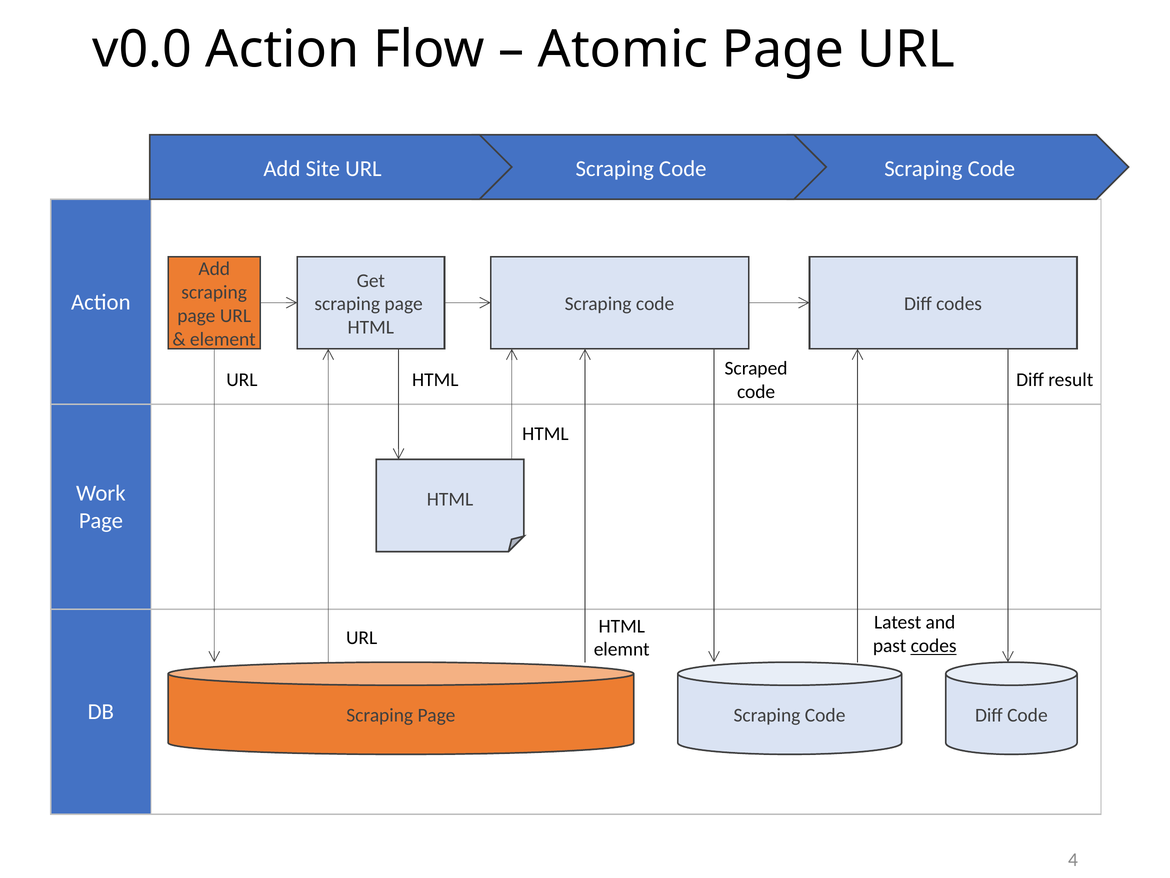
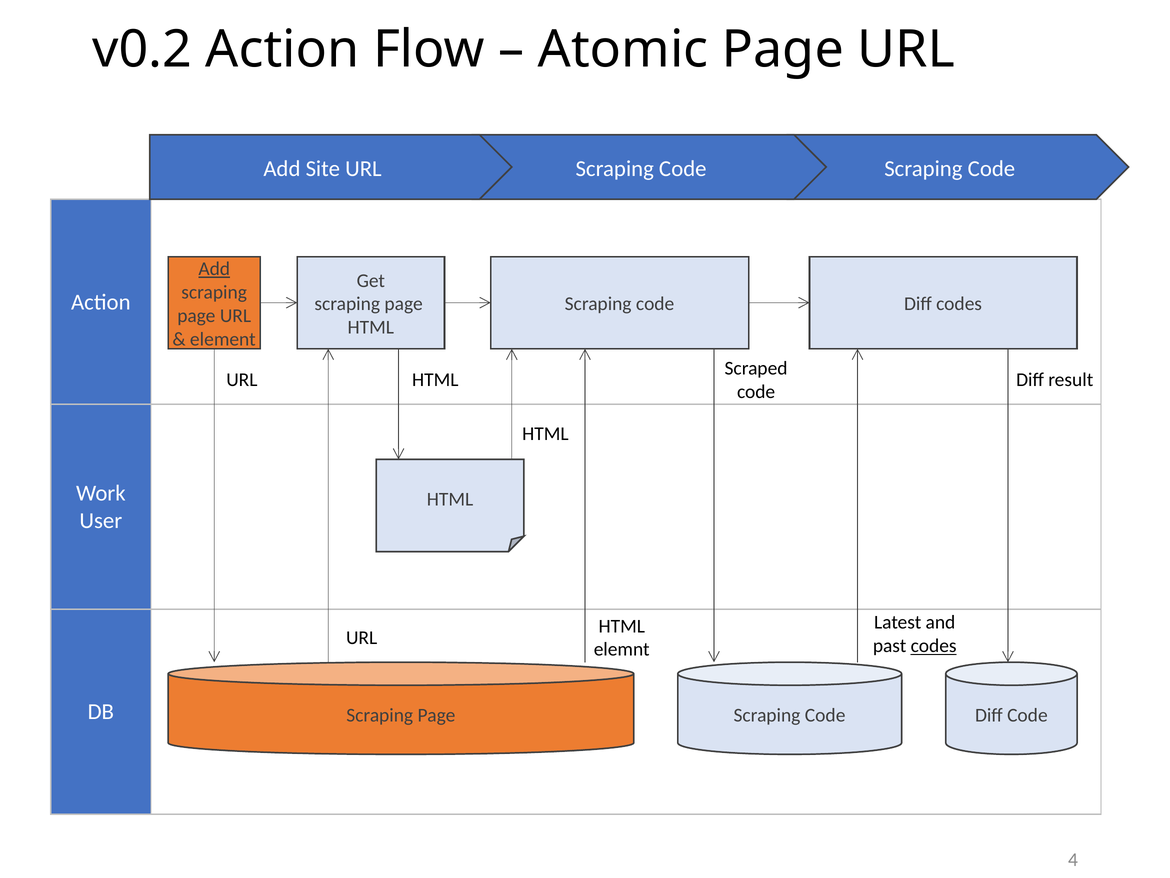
v0.0: v0.0 -> v0.2
Add at (214, 269) underline: none -> present
Page at (101, 521): Page -> User
